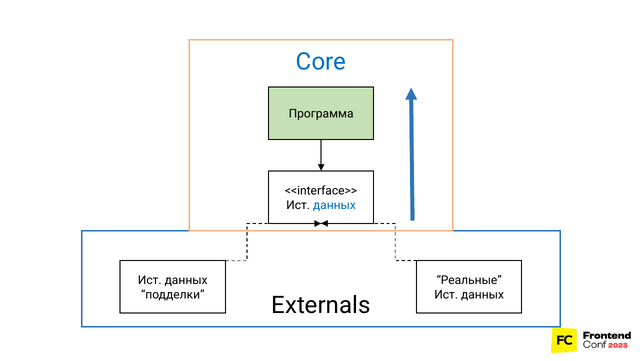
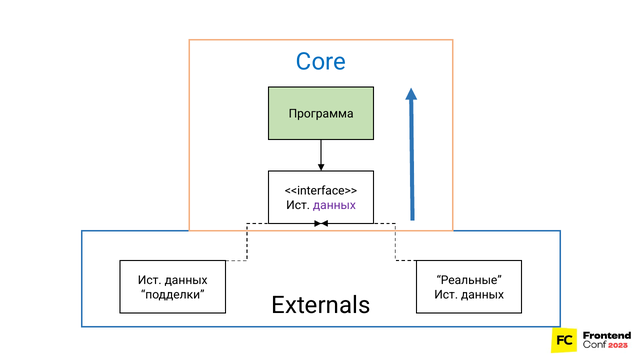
данных at (334, 205) colour: blue -> purple
